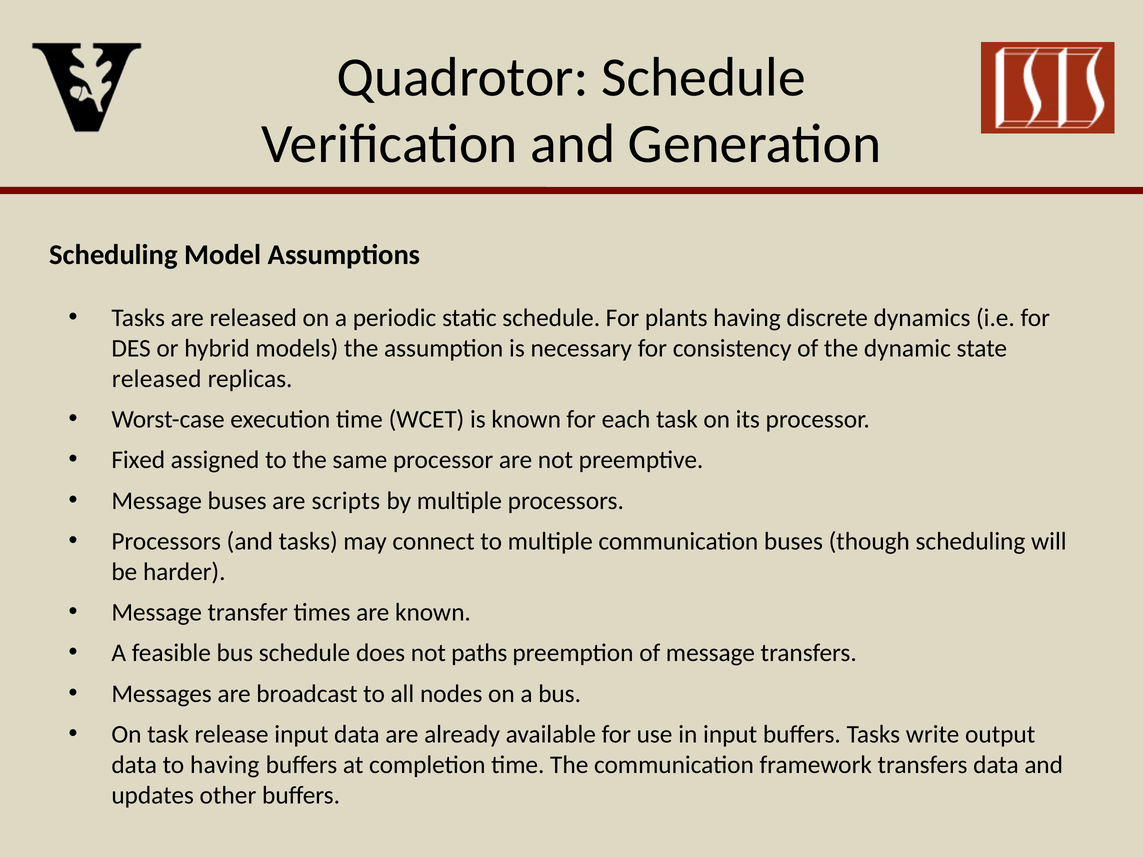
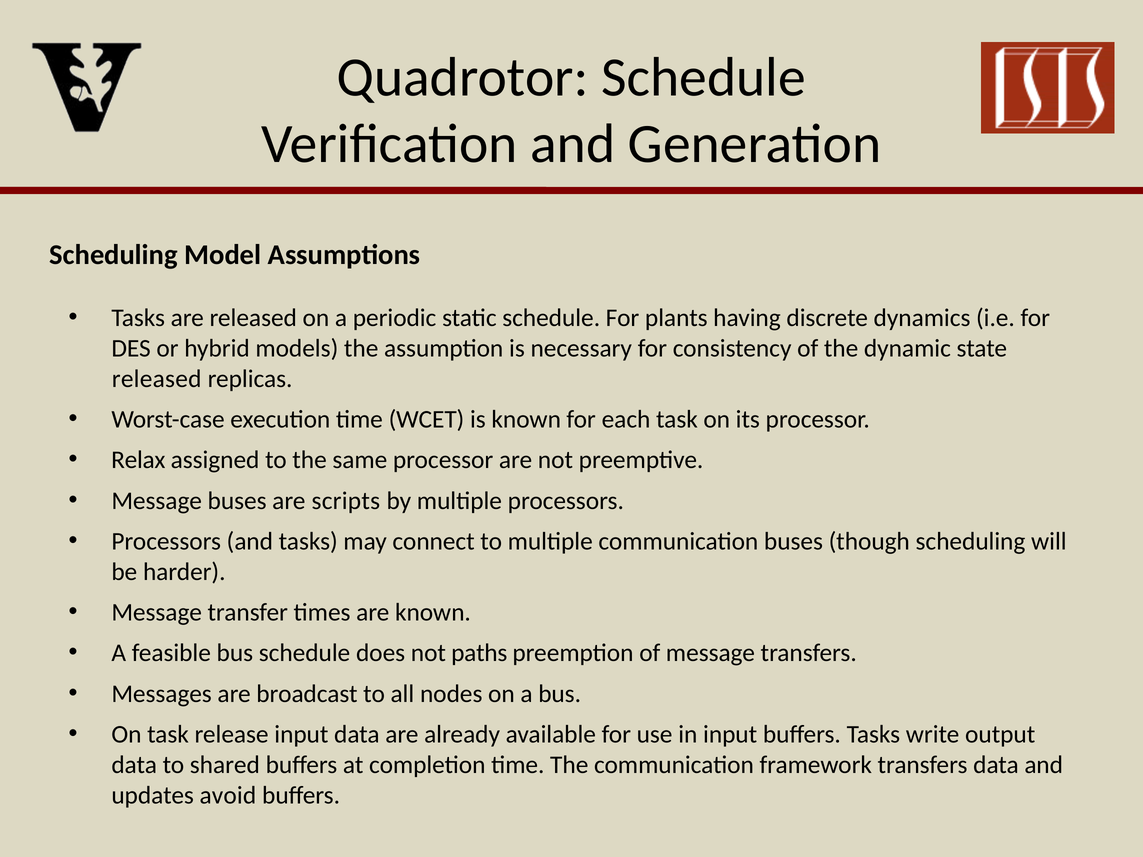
Fixed: Fixed -> Relax
to having: having -> shared
other: other -> avoid
